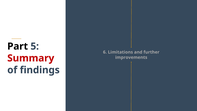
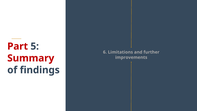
Part colour: black -> red
